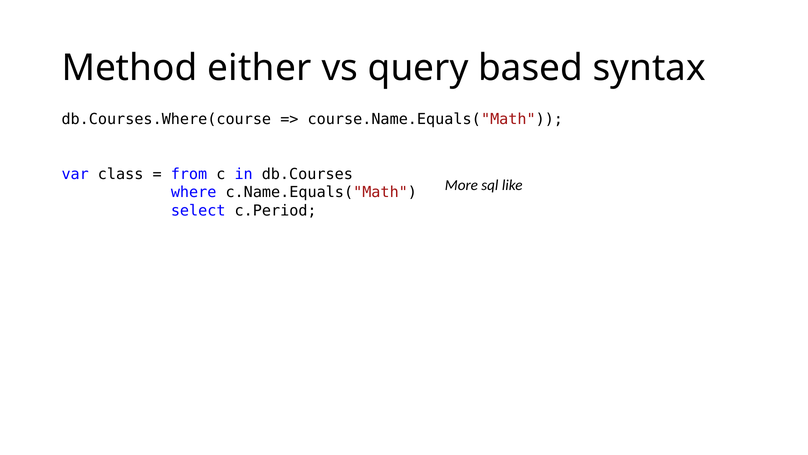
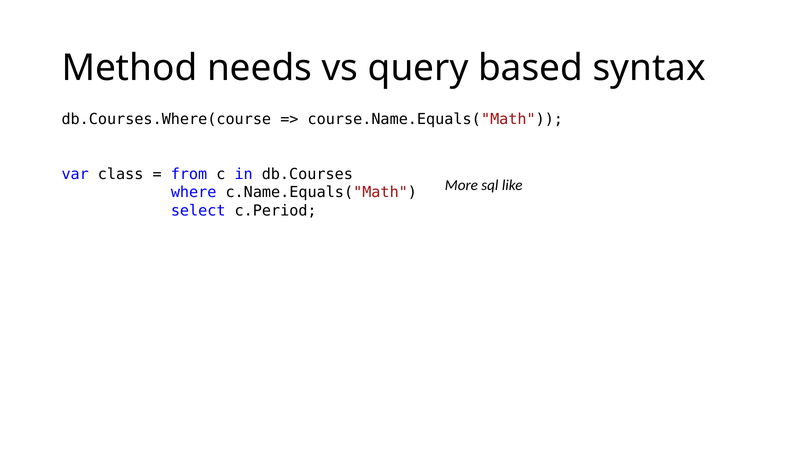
either: either -> needs
